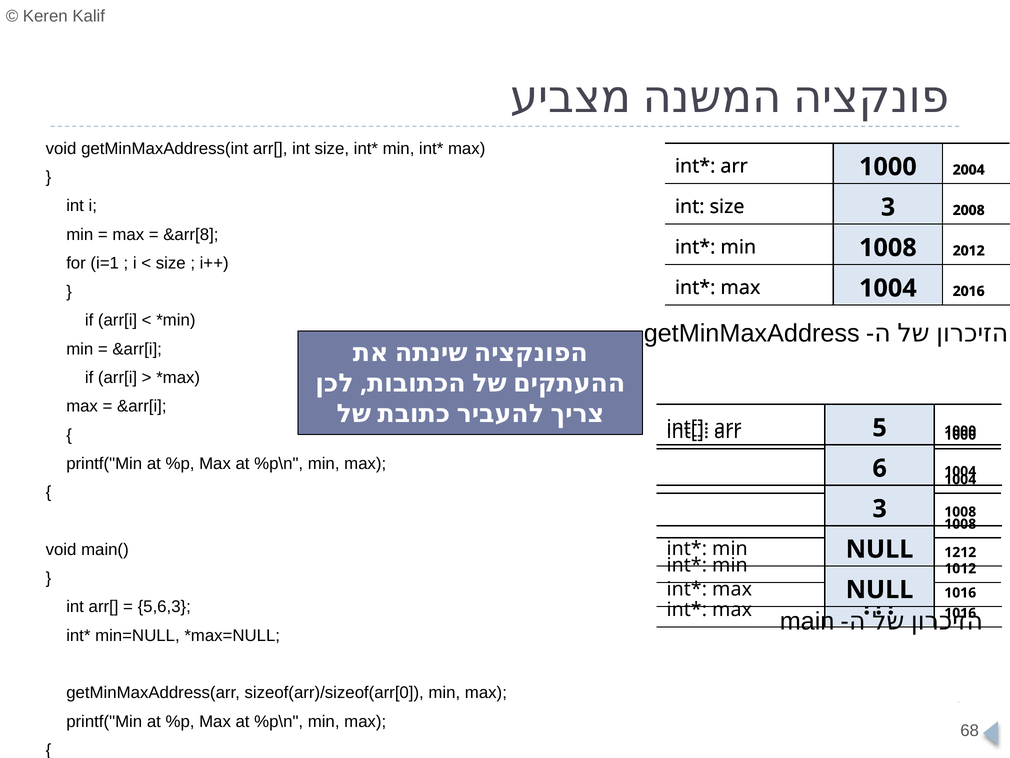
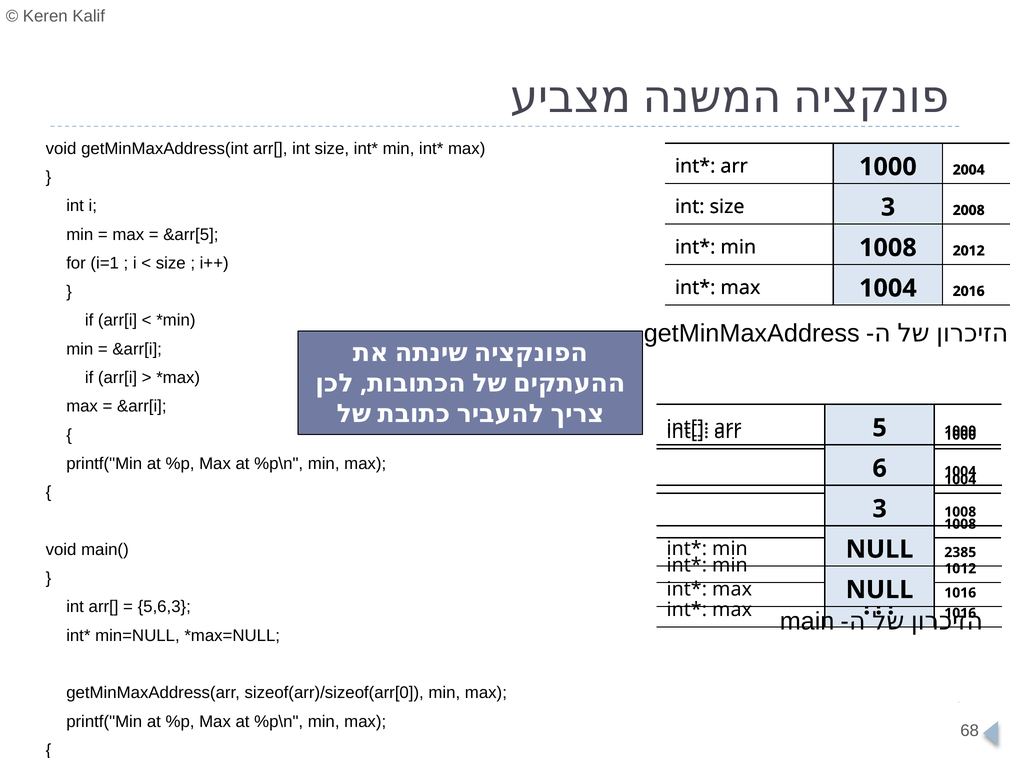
&arr[8: &arr[8 -> &arr[5
1212: 1212 -> 2385
